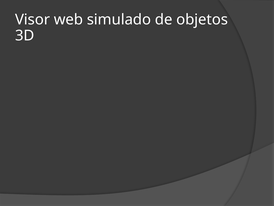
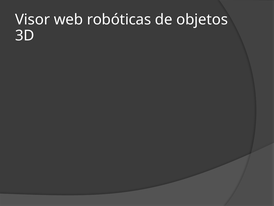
simulado: simulado -> robóticas
